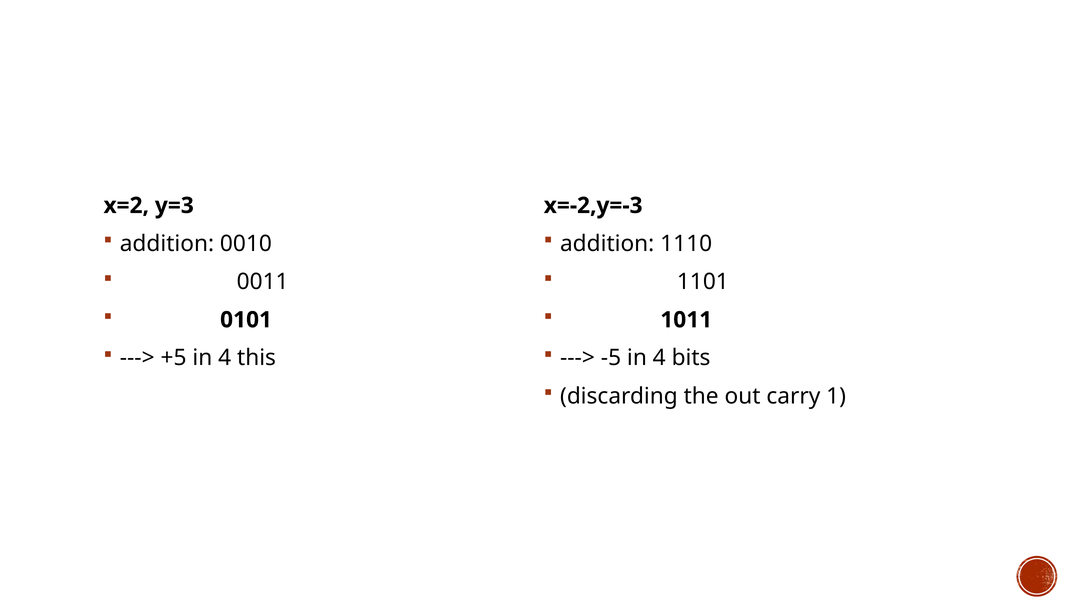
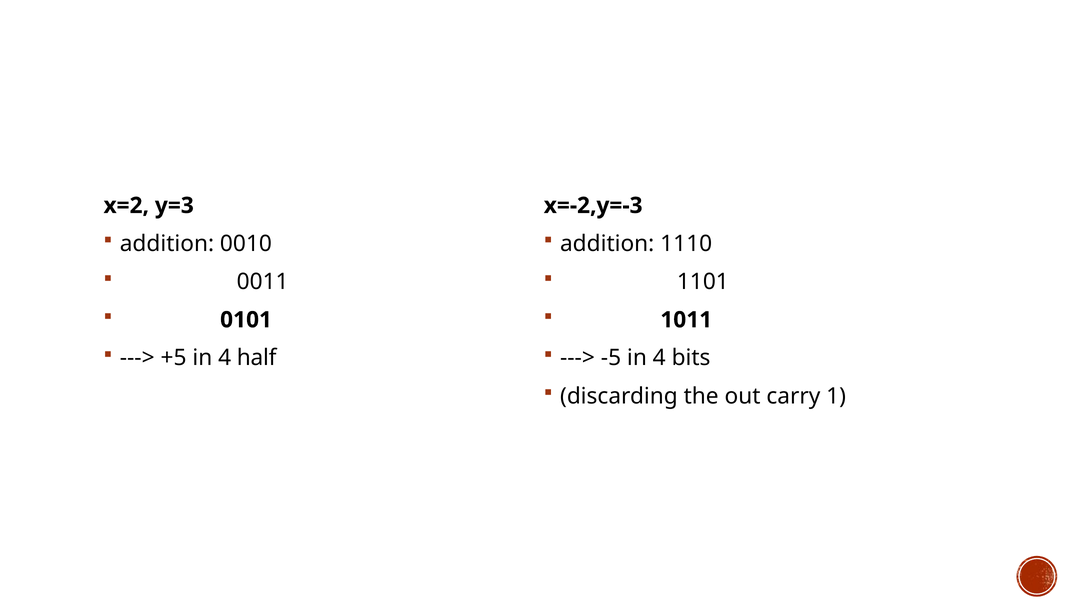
this: this -> half
